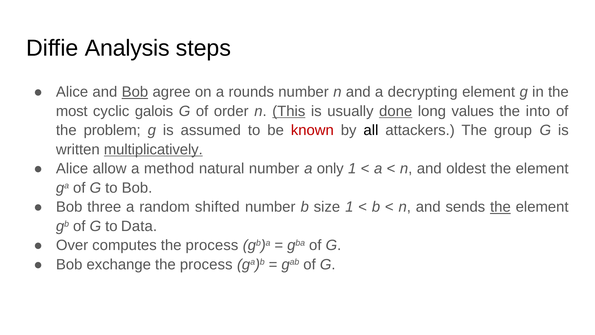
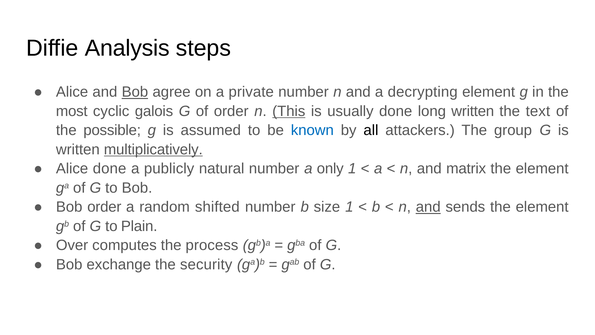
rounds: rounds -> private
done at (396, 111) underline: present -> none
long values: values -> written
into: into -> text
problem: problem -> possible
known colour: red -> blue
Alice allow: allow -> done
method: method -> publicly
oldest: oldest -> matrix
Bob three: three -> order
and at (428, 207) underline: none -> present
the at (500, 207) underline: present -> none
Data: Data -> Plain
process at (206, 264): process -> security
